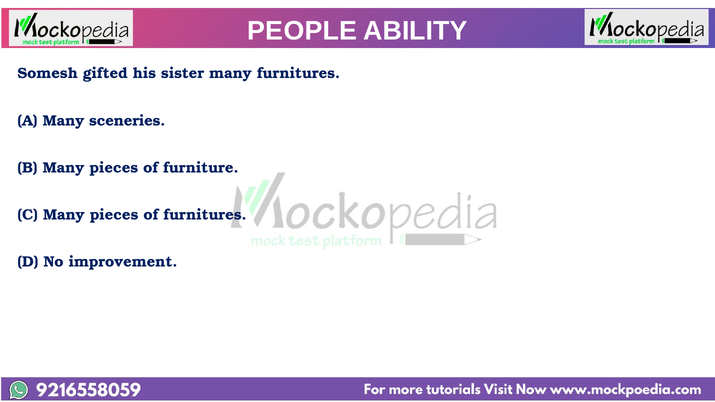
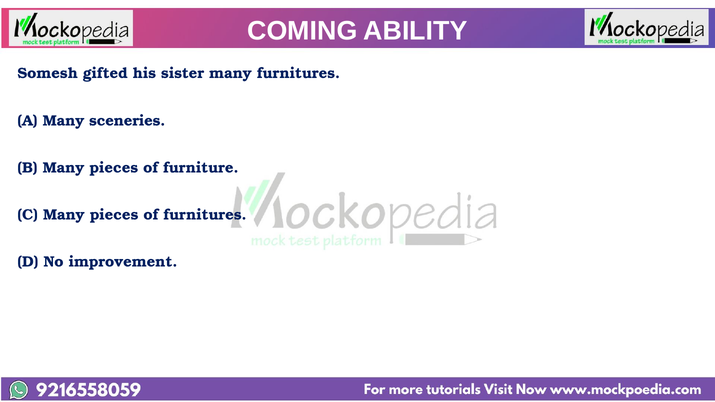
PEOPLE: PEOPLE -> COMING
